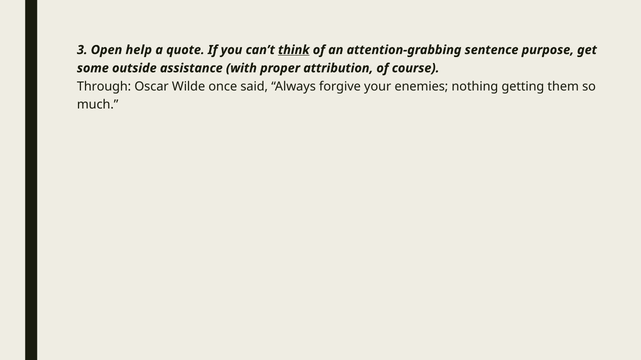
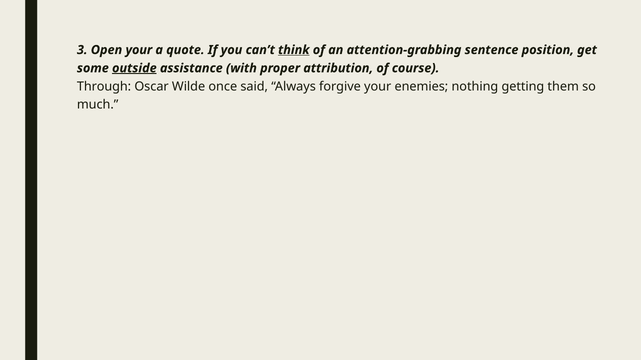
Open help: help -> your
purpose: purpose -> position
outside underline: none -> present
